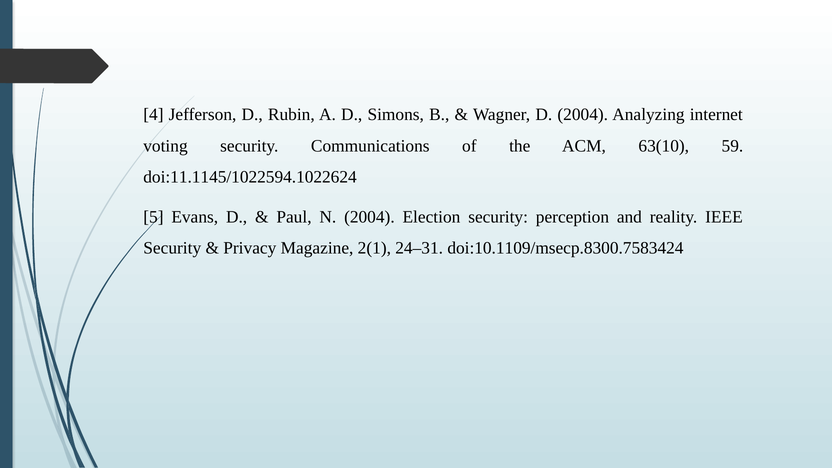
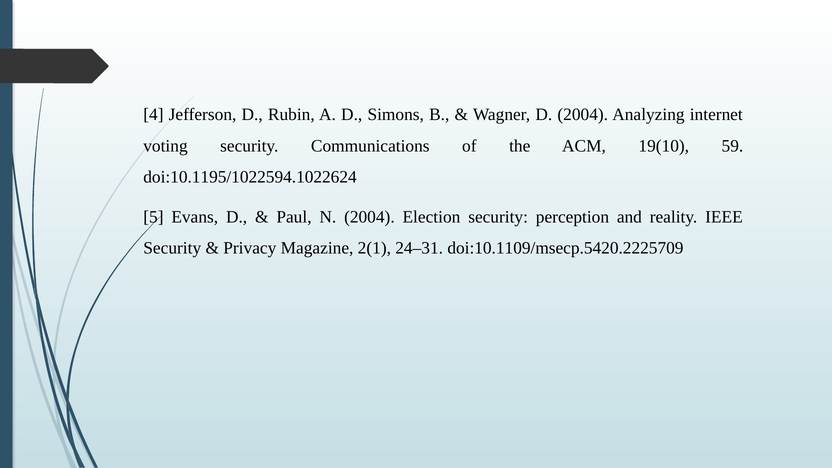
63(10: 63(10 -> 19(10
doi:11.1145/1022594.1022624: doi:11.1145/1022594.1022624 -> doi:10.1195/1022594.1022624
doi:10.1109/msecp.8300.7583424: doi:10.1109/msecp.8300.7583424 -> doi:10.1109/msecp.5420.2225709
